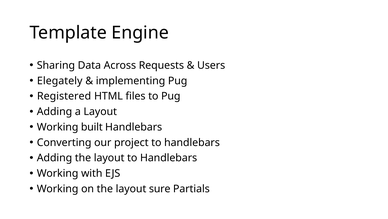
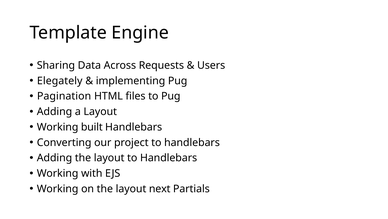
Registered: Registered -> Pagination
sure: sure -> next
